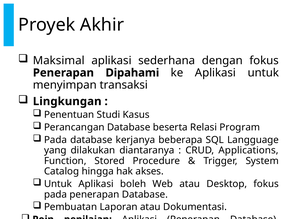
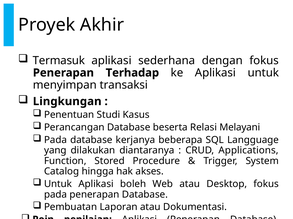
Maksimal: Maksimal -> Termasuk
Dipahami: Dipahami -> Terhadap
Program: Program -> Melayani
